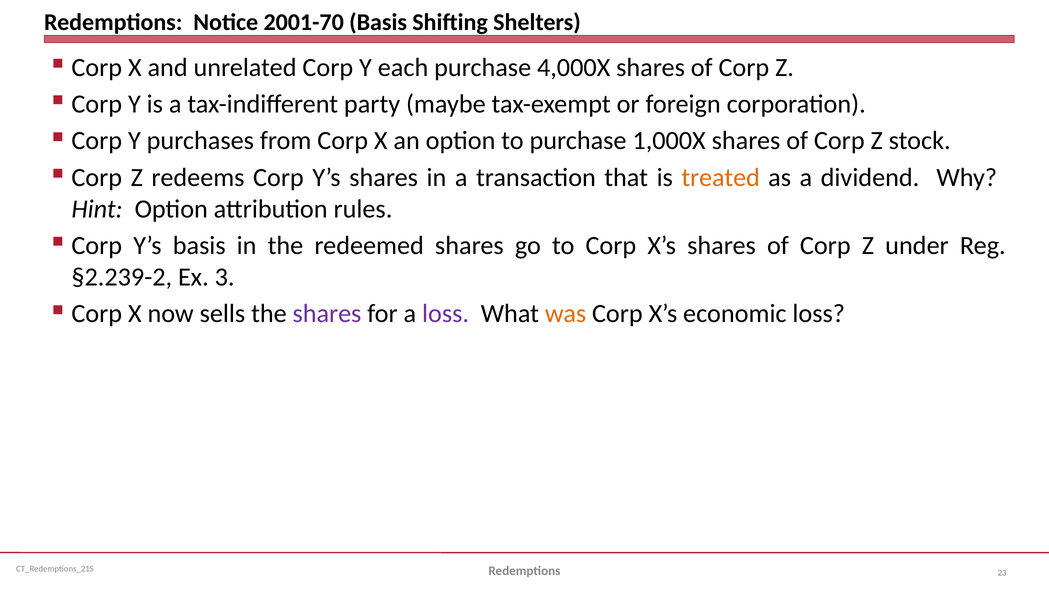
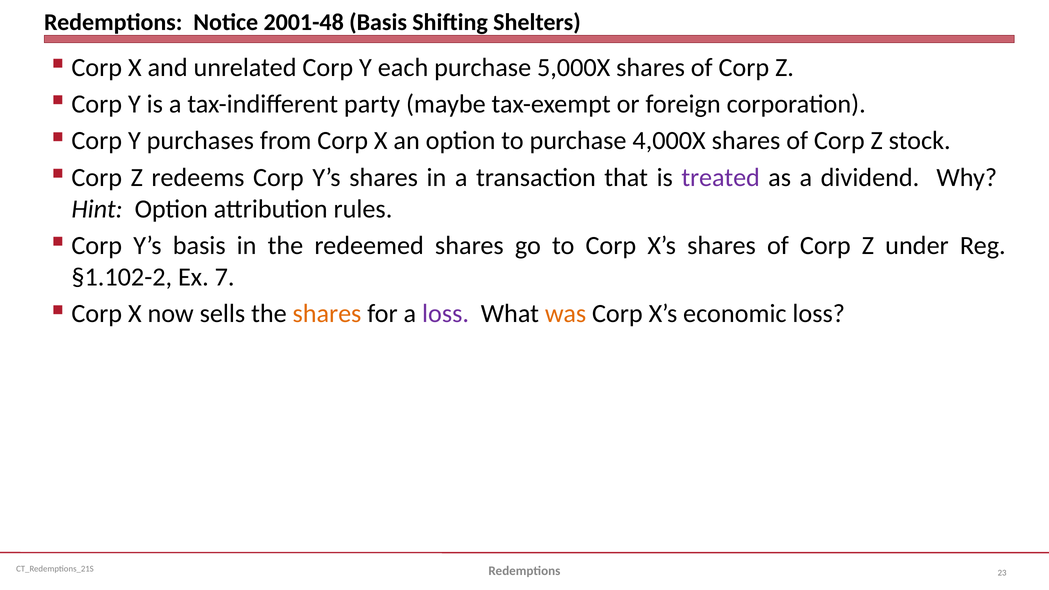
2001-70: 2001-70 -> 2001-48
4,000X: 4,000X -> 5,000X
1,000X: 1,000X -> 4,000X
treated colour: orange -> purple
§2.239-2: §2.239-2 -> §1.102-2
3: 3 -> 7
shares at (327, 314) colour: purple -> orange
